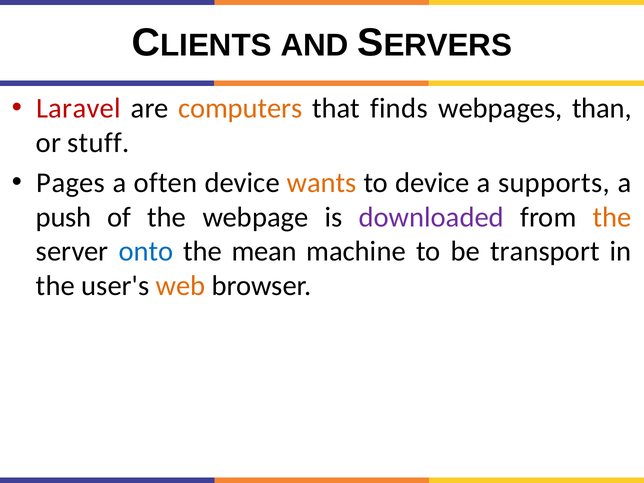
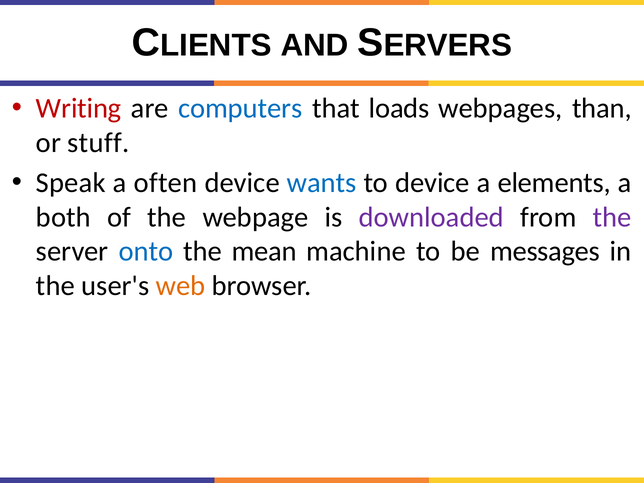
Laravel: Laravel -> Writing
computers colour: orange -> blue
finds: finds -> loads
Pages: Pages -> Speak
wants colour: orange -> blue
supports: supports -> elements
push: push -> both
the at (612, 217) colour: orange -> purple
transport: transport -> messages
